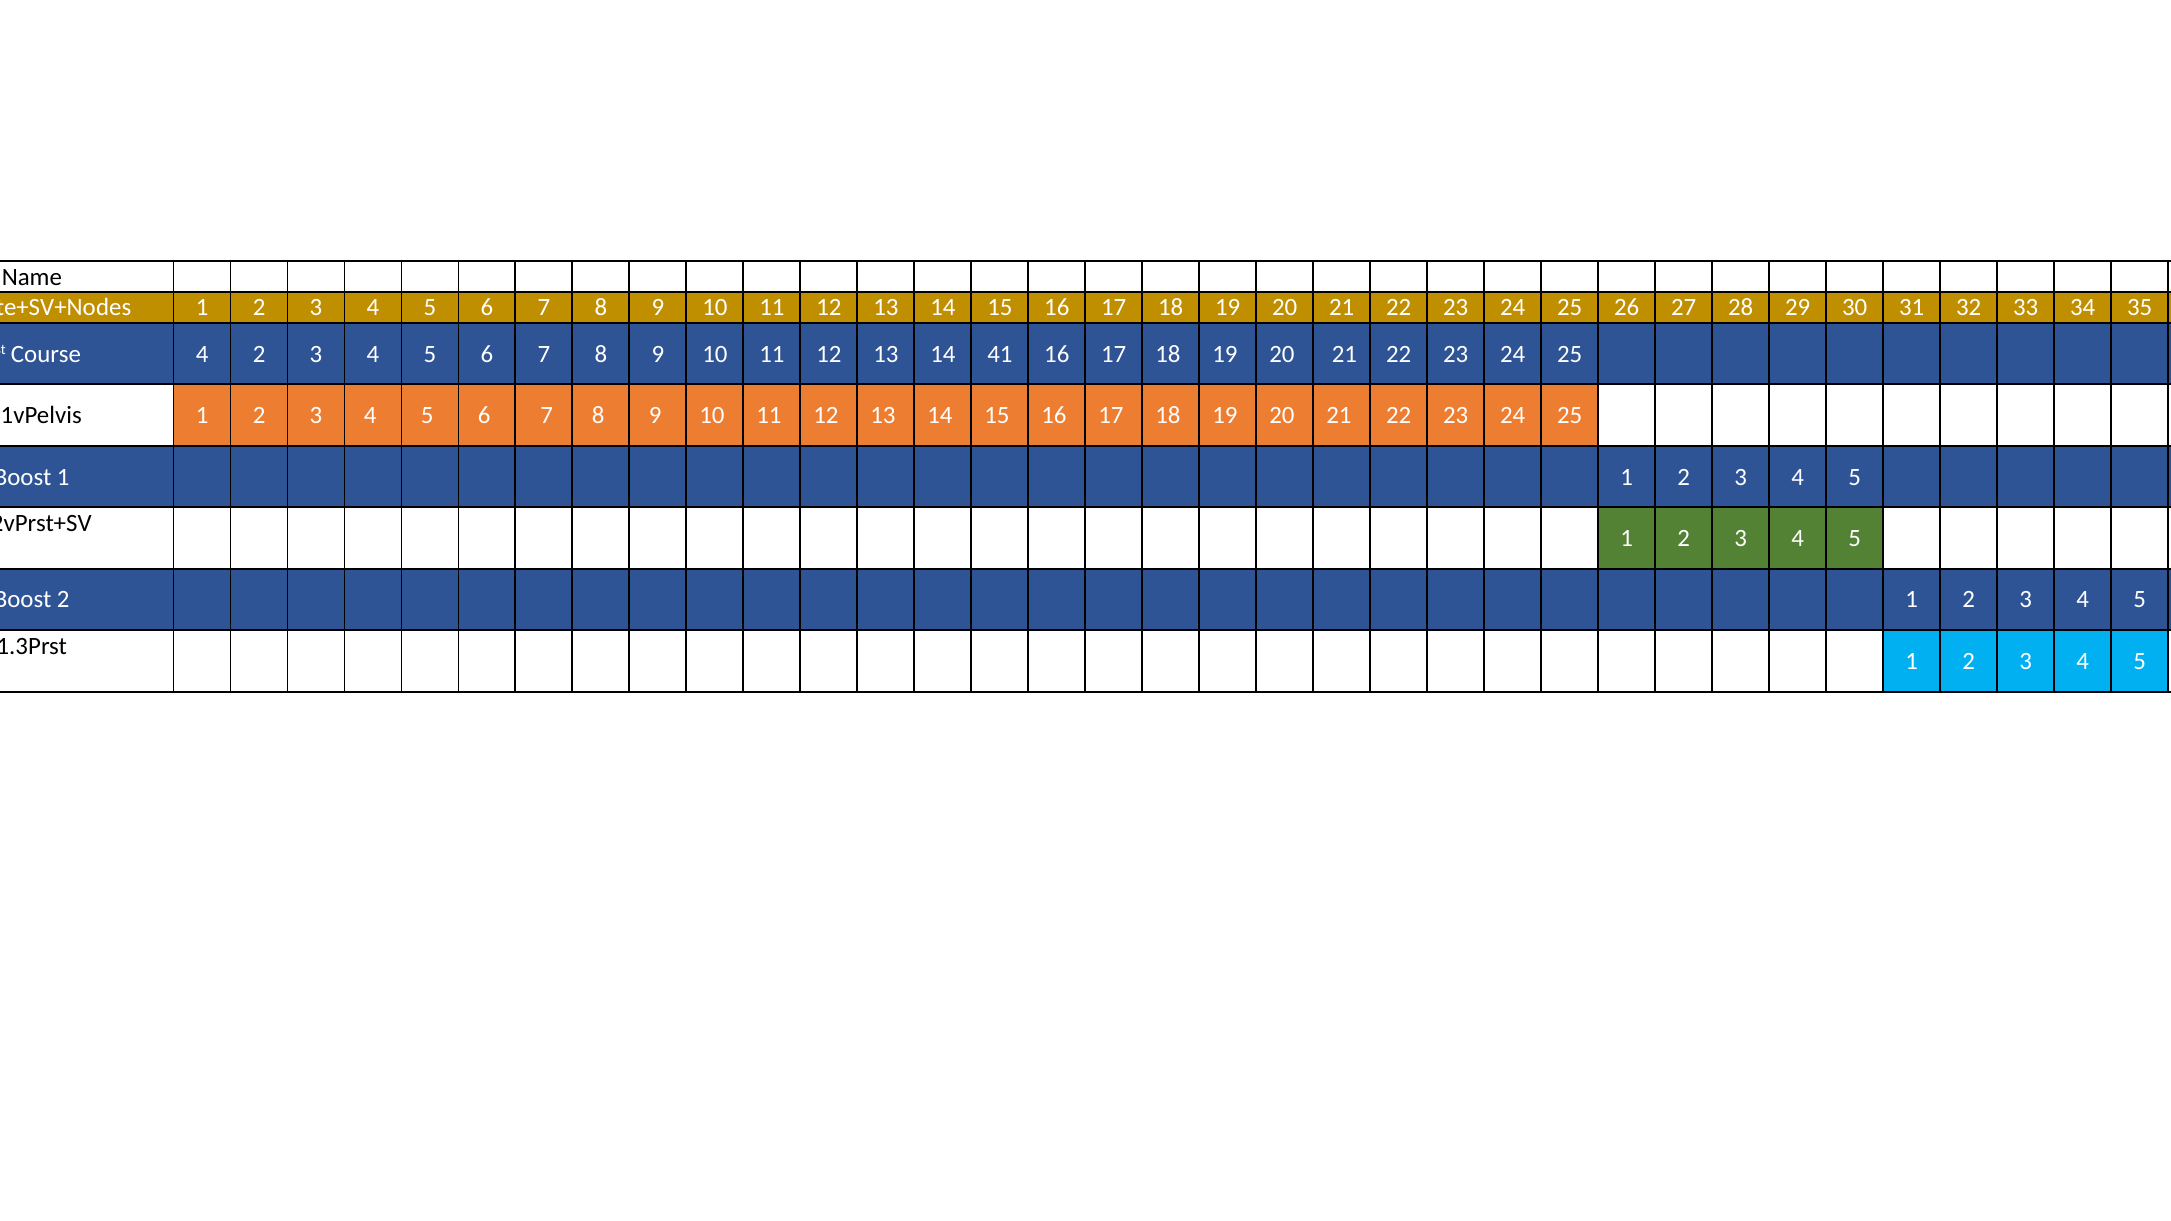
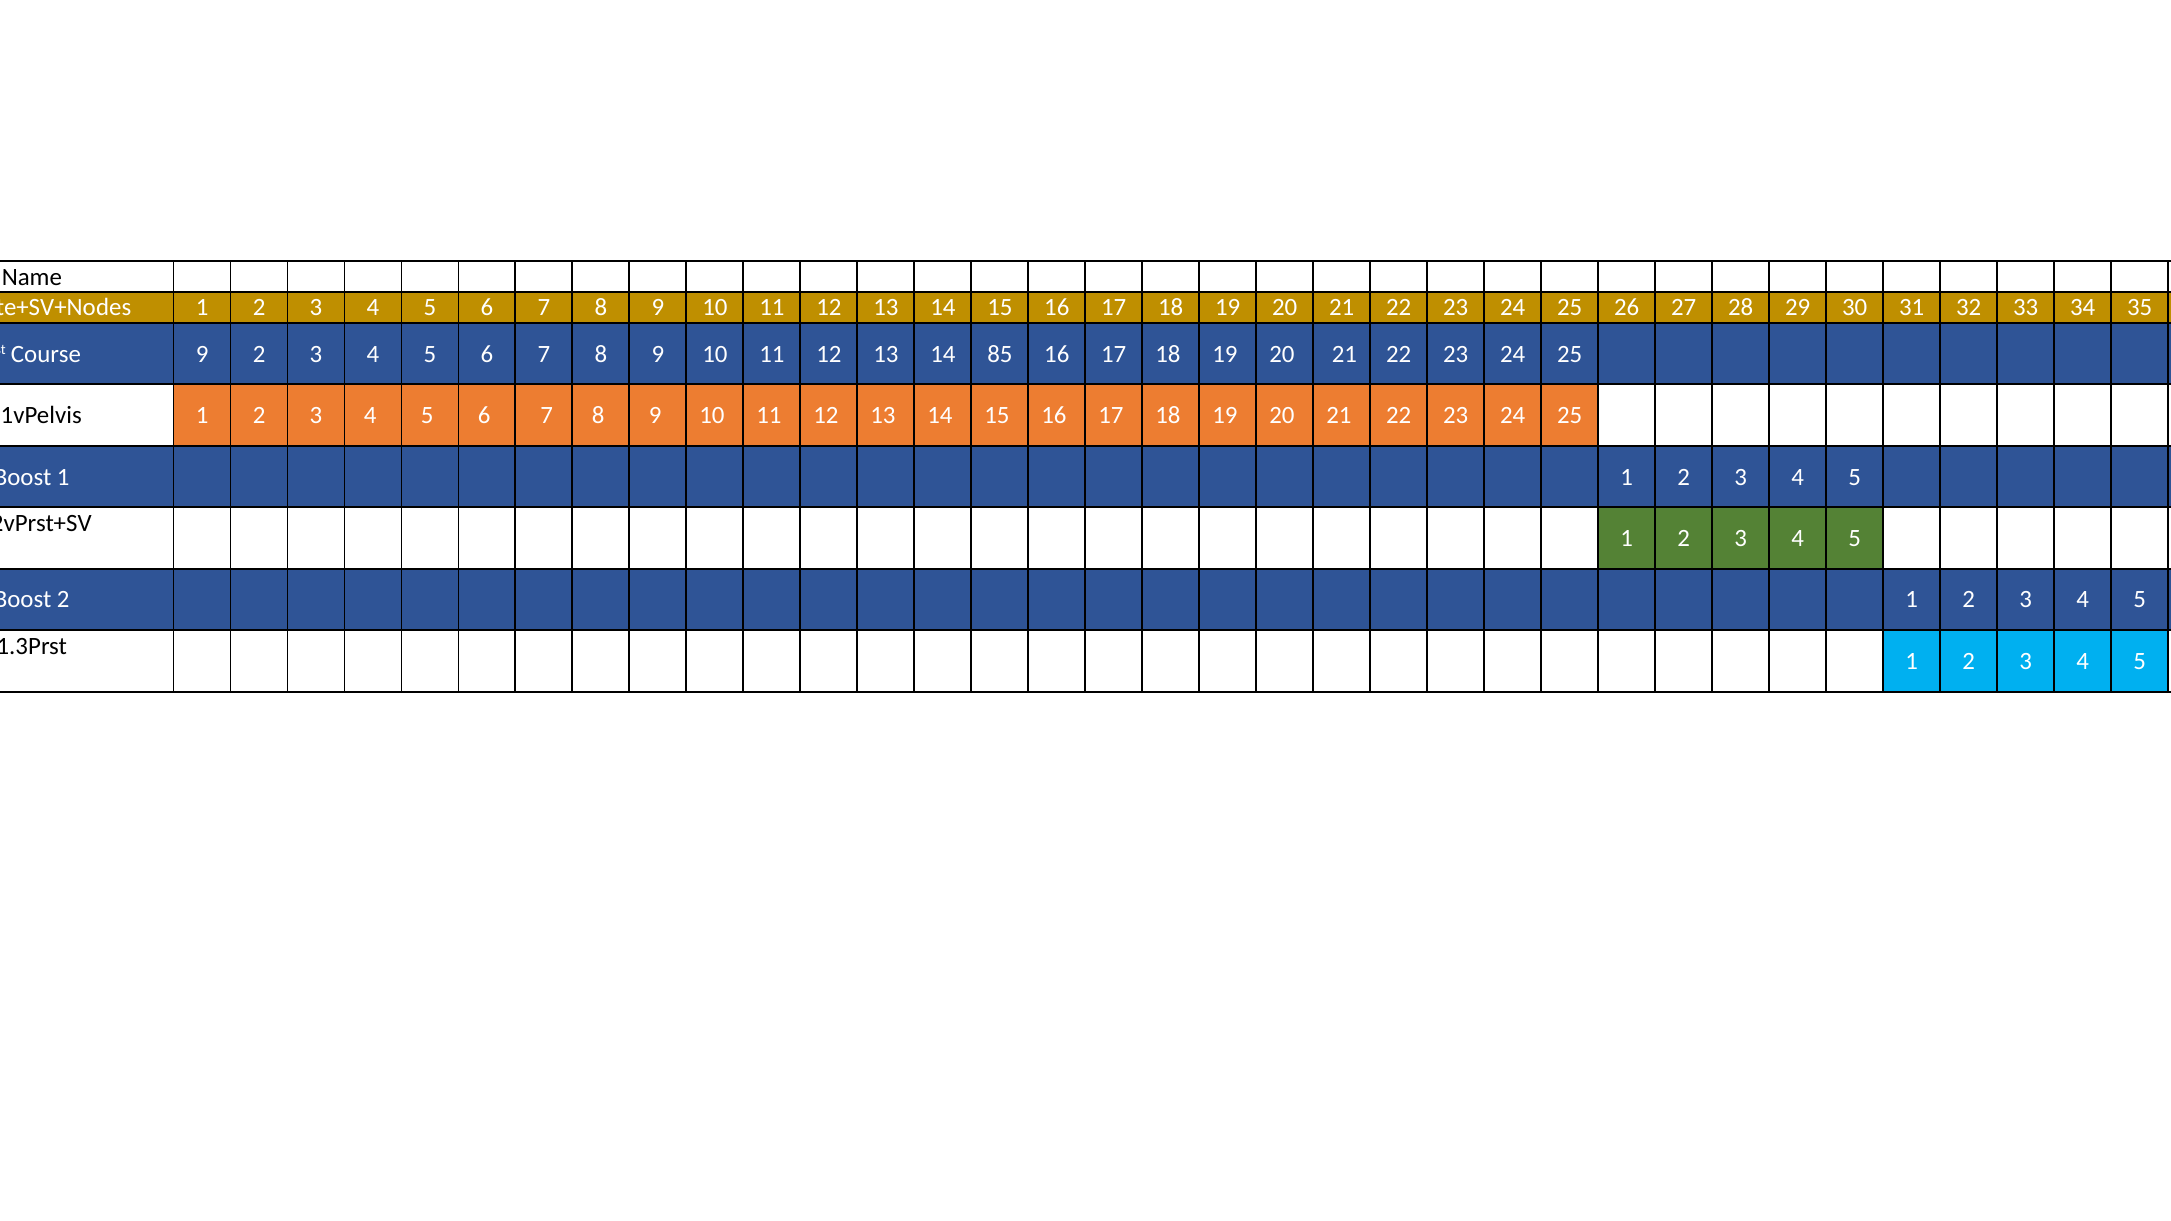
Course 4: 4 -> 9
41: 41 -> 85
